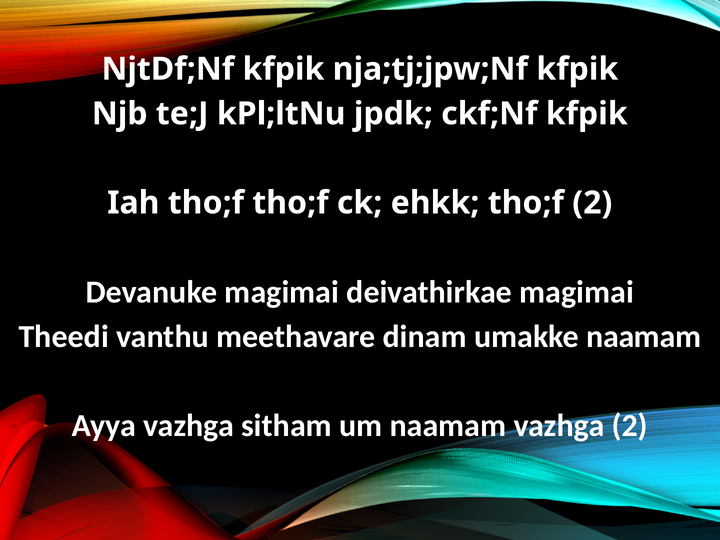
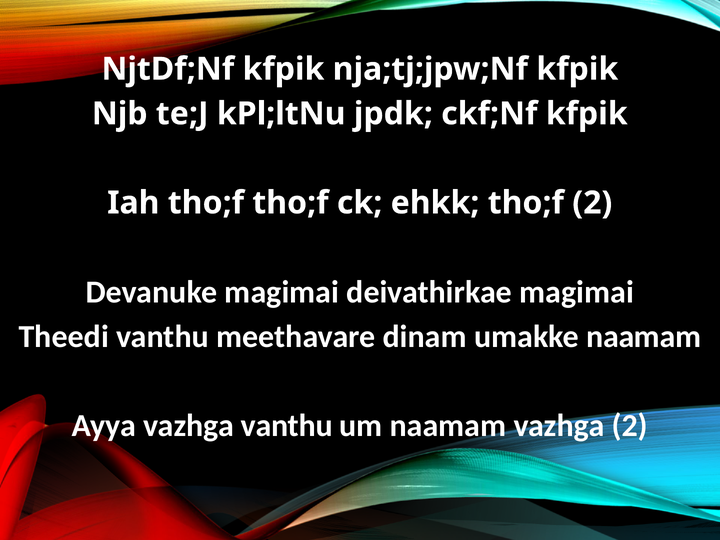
vazhga sitham: sitham -> vanthu
